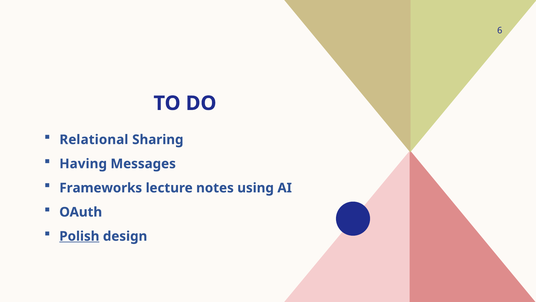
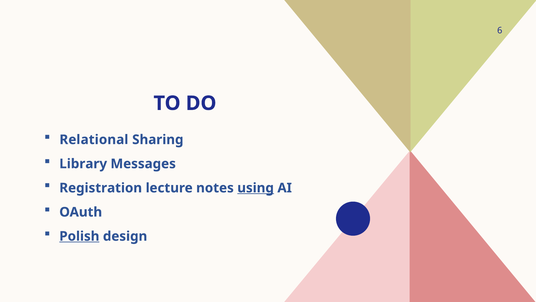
Having: Having -> Library
Frameworks: Frameworks -> Registration
using underline: none -> present
